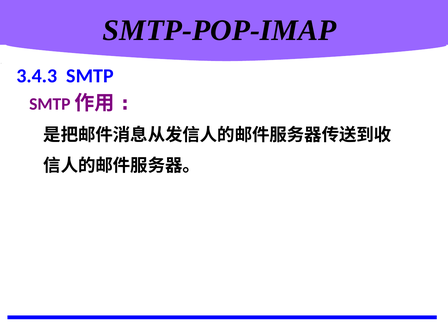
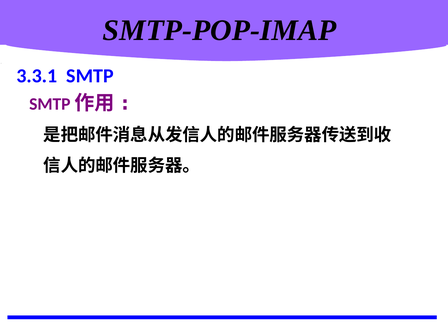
3.4.3: 3.4.3 -> 3.3.1
